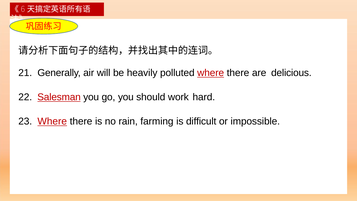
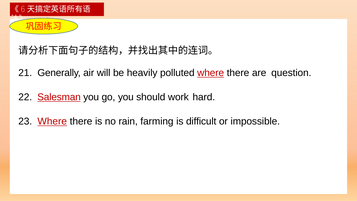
delicious: delicious -> question
